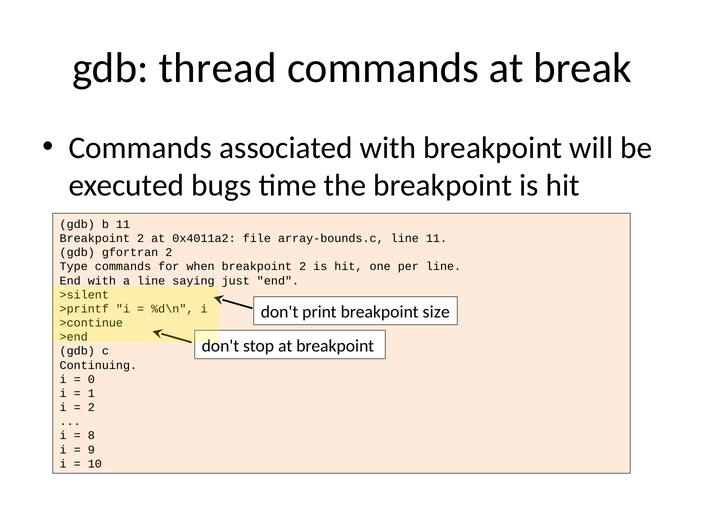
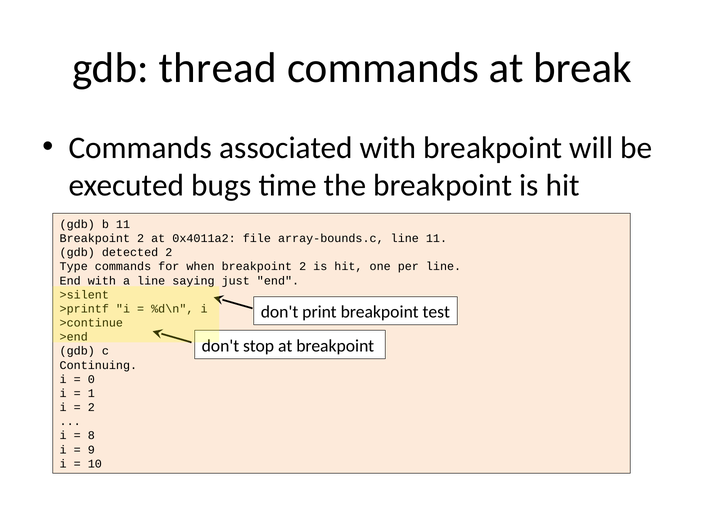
gfortran: gfortran -> detected
size: size -> test
